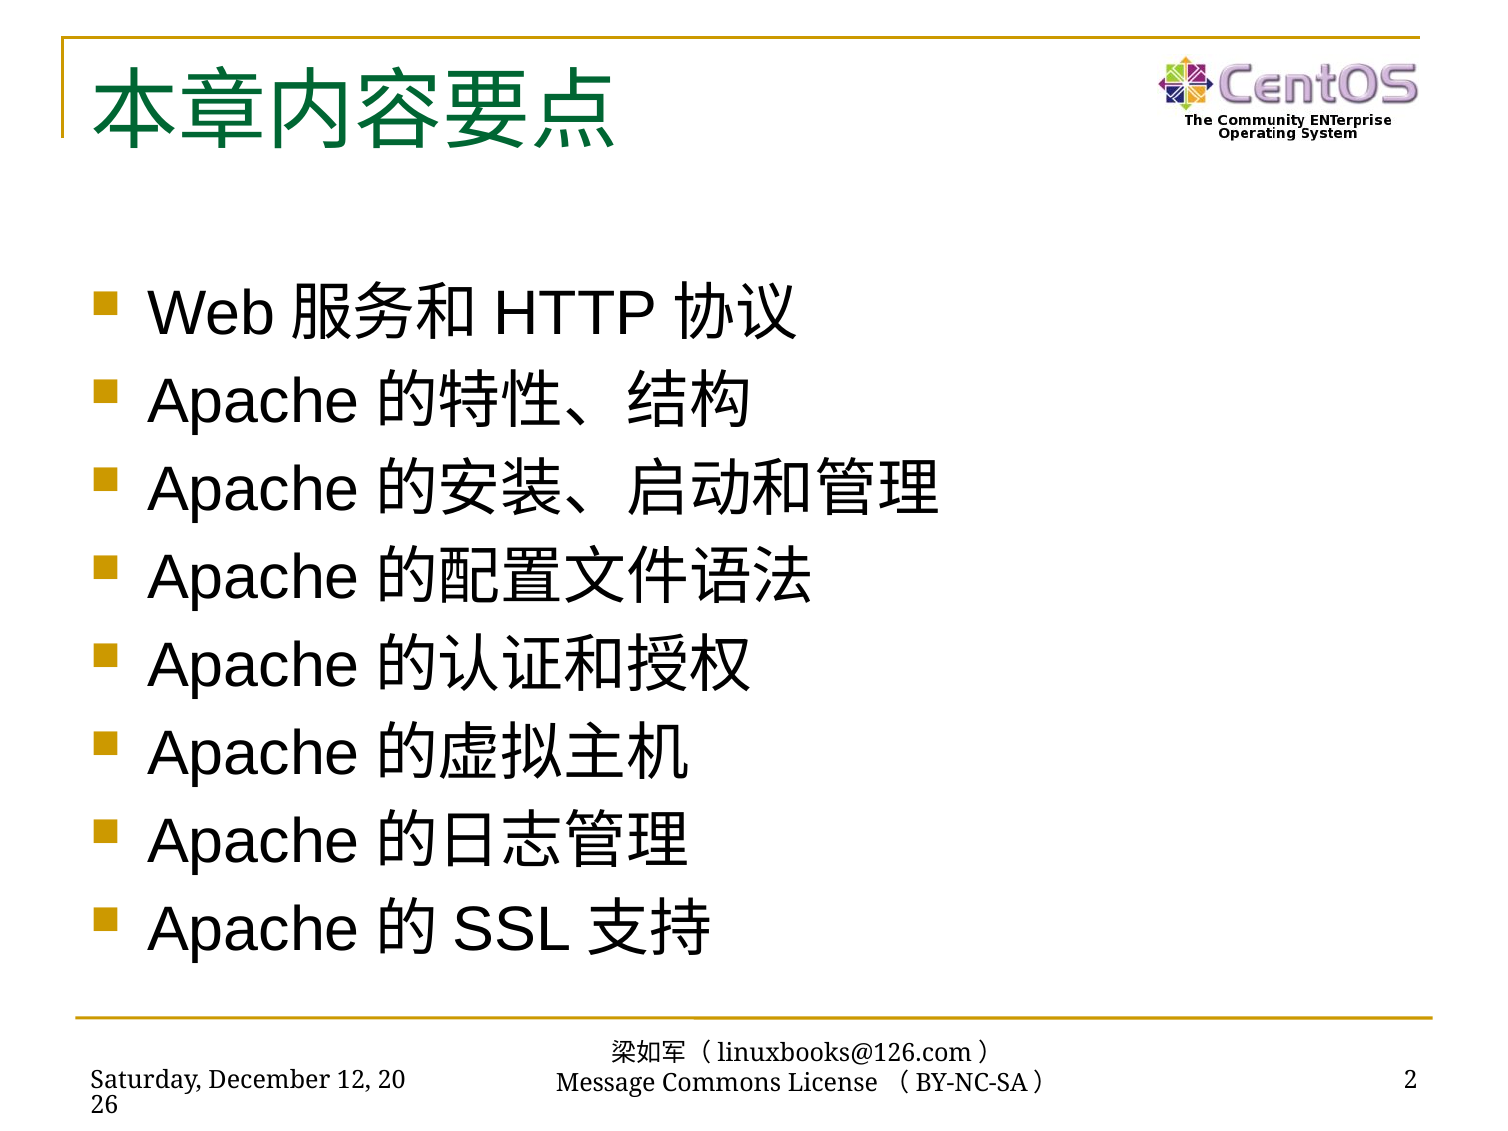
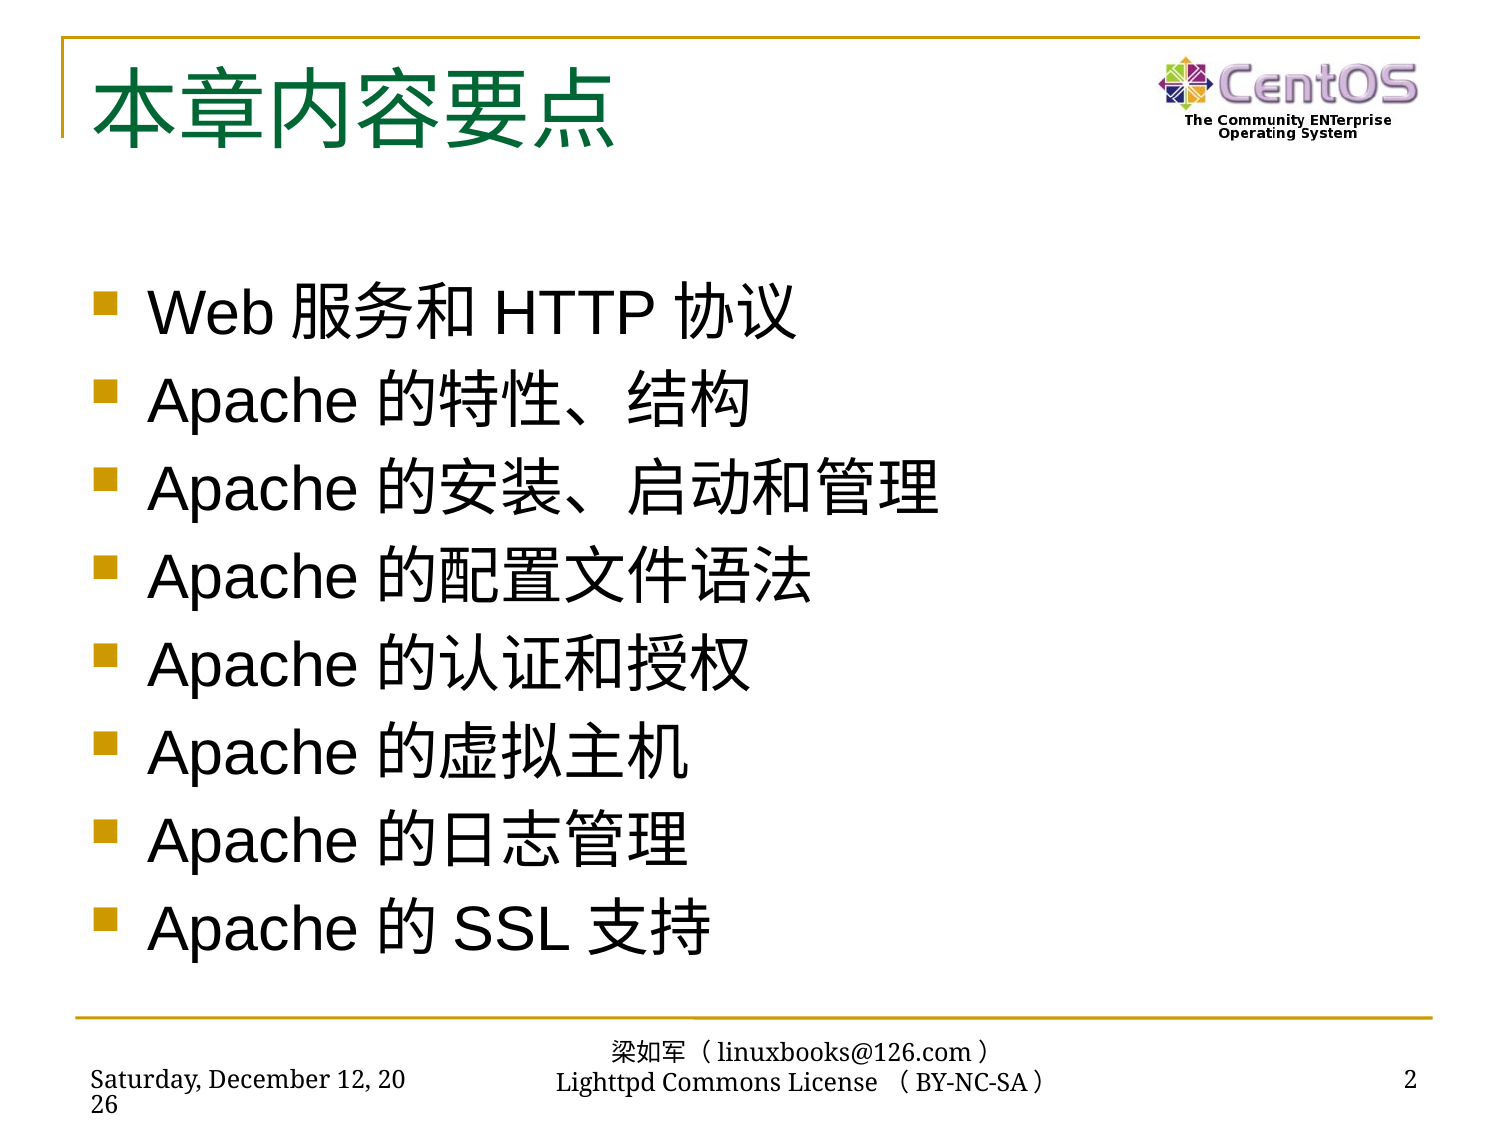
Message: Message -> Lighttpd
